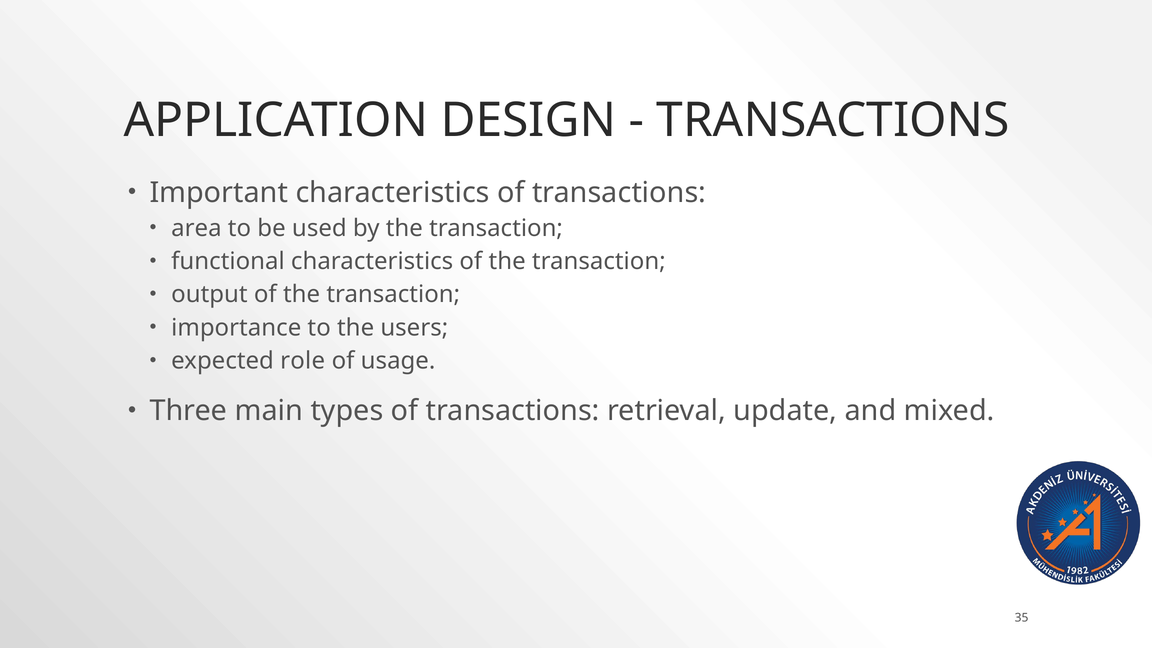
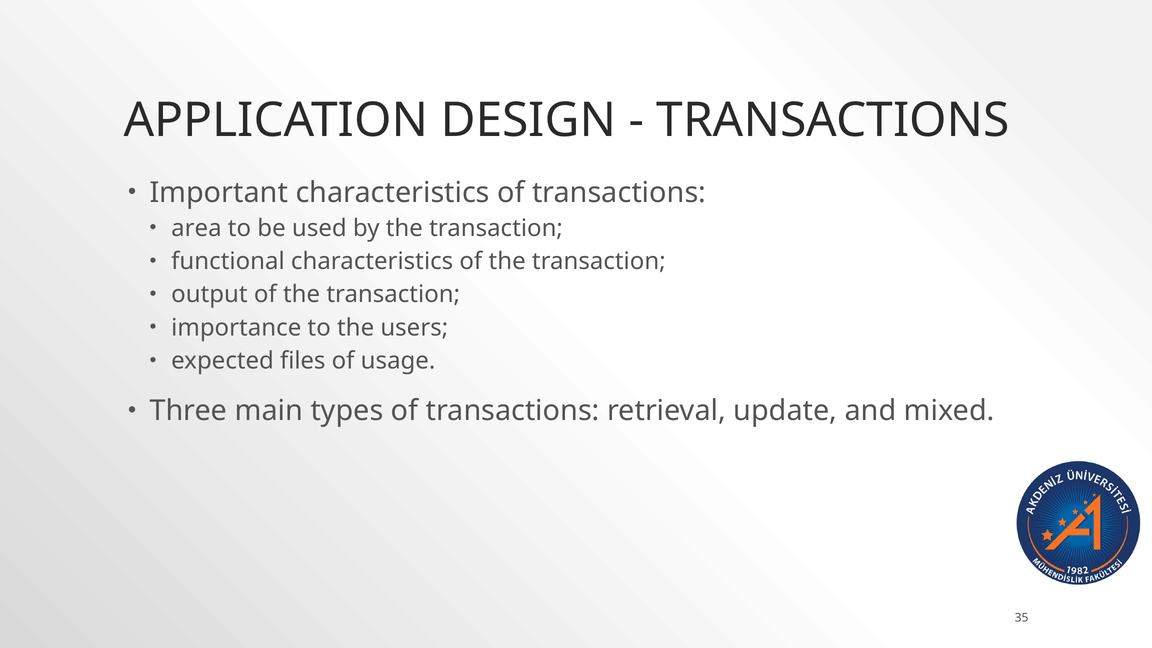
role: role -> files
